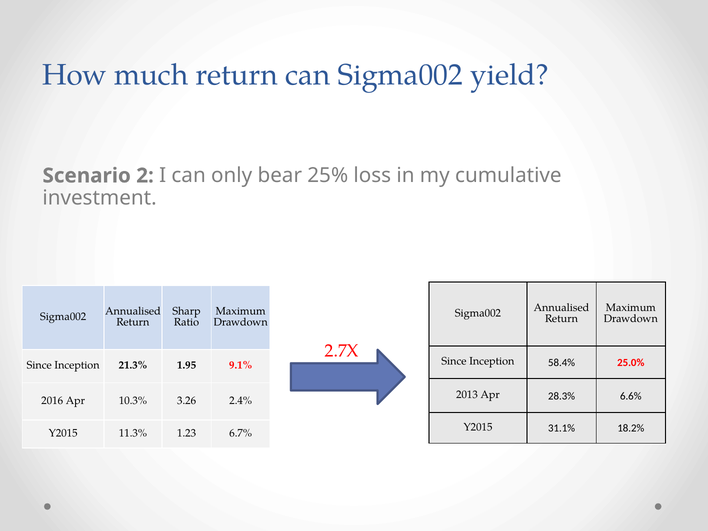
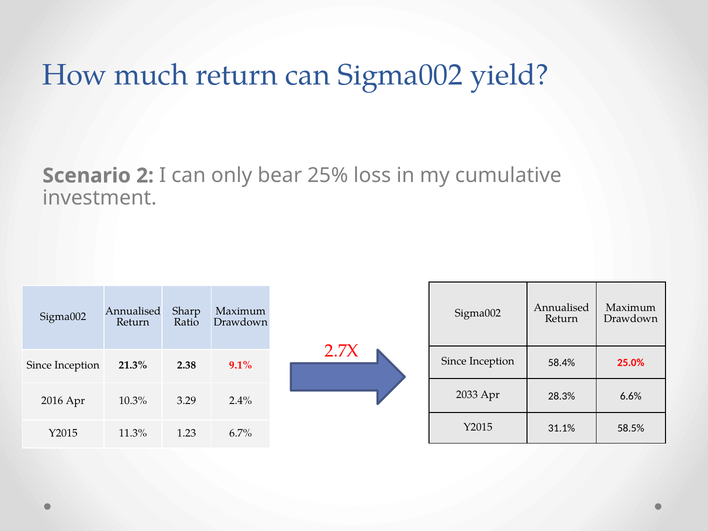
1.95: 1.95 -> 2.38
2013: 2013 -> 2033
3.26: 3.26 -> 3.29
18.2%: 18.2% -> 58.5%
